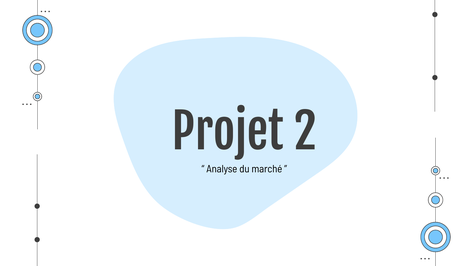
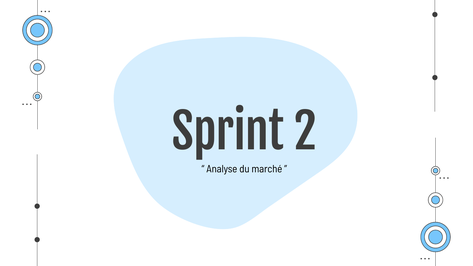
Projet: Projet -> Sprint
